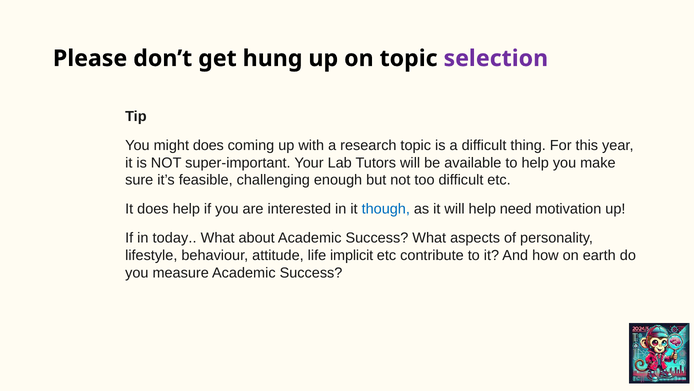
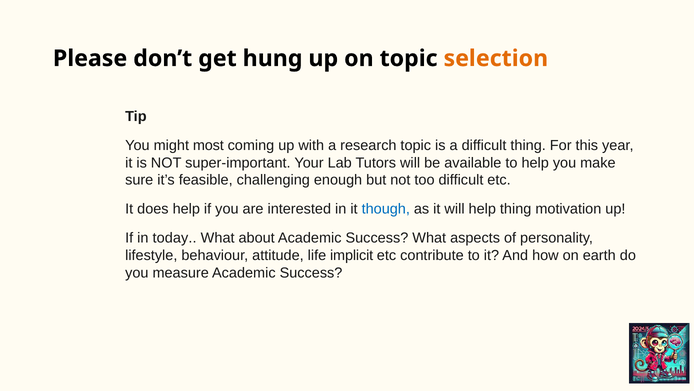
selection colour: purple -> orange
might does: does -> most
help need: need -> thing
